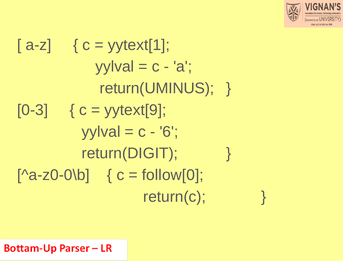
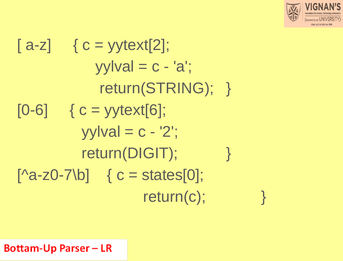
yytext[1: yytext[1 -> yytext[2
return(UMINUS: return(UMINUS -> return(STRING
0-3: 0-3 -> 0-6
yytext[9: yytext[9 -> yytext[6
6: 6 -> 2
^a-z0-0\b: ^a-z0-0\b -> ^a-z0-7\b
follow[0: follow[0 -> states[0
